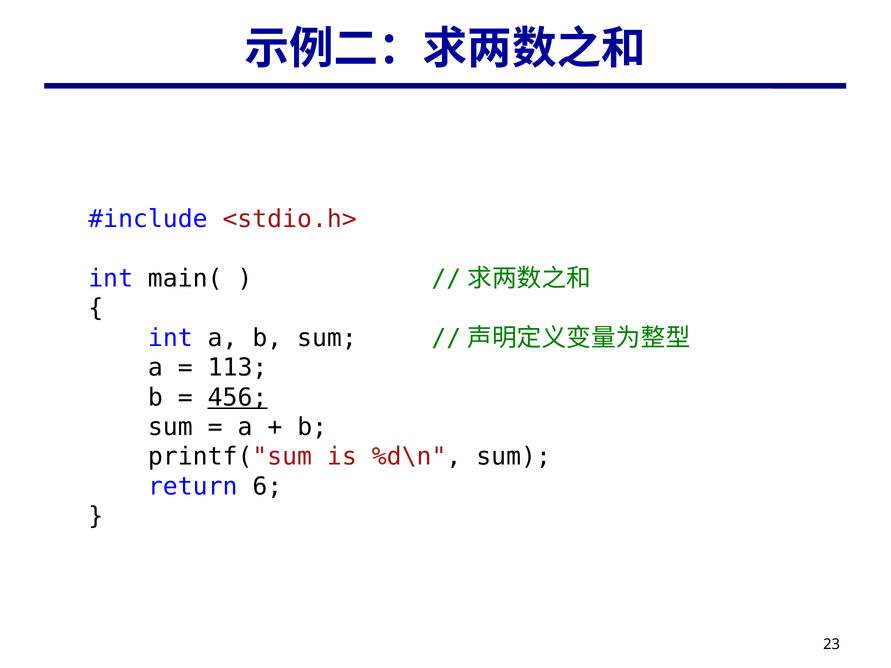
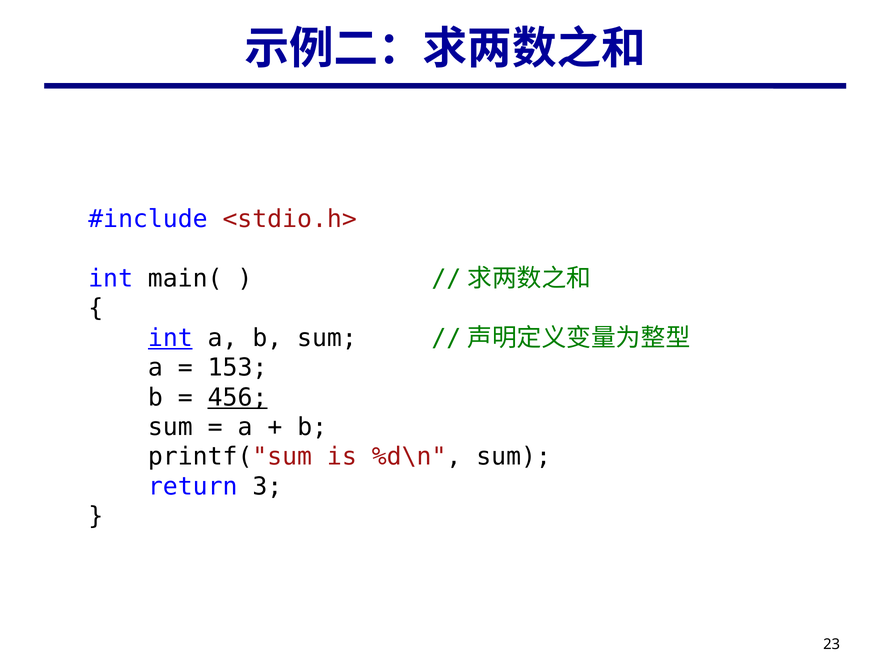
int at (170, 338) underline: none -> present
113: 113 -> 153
6: 6 -> 3
